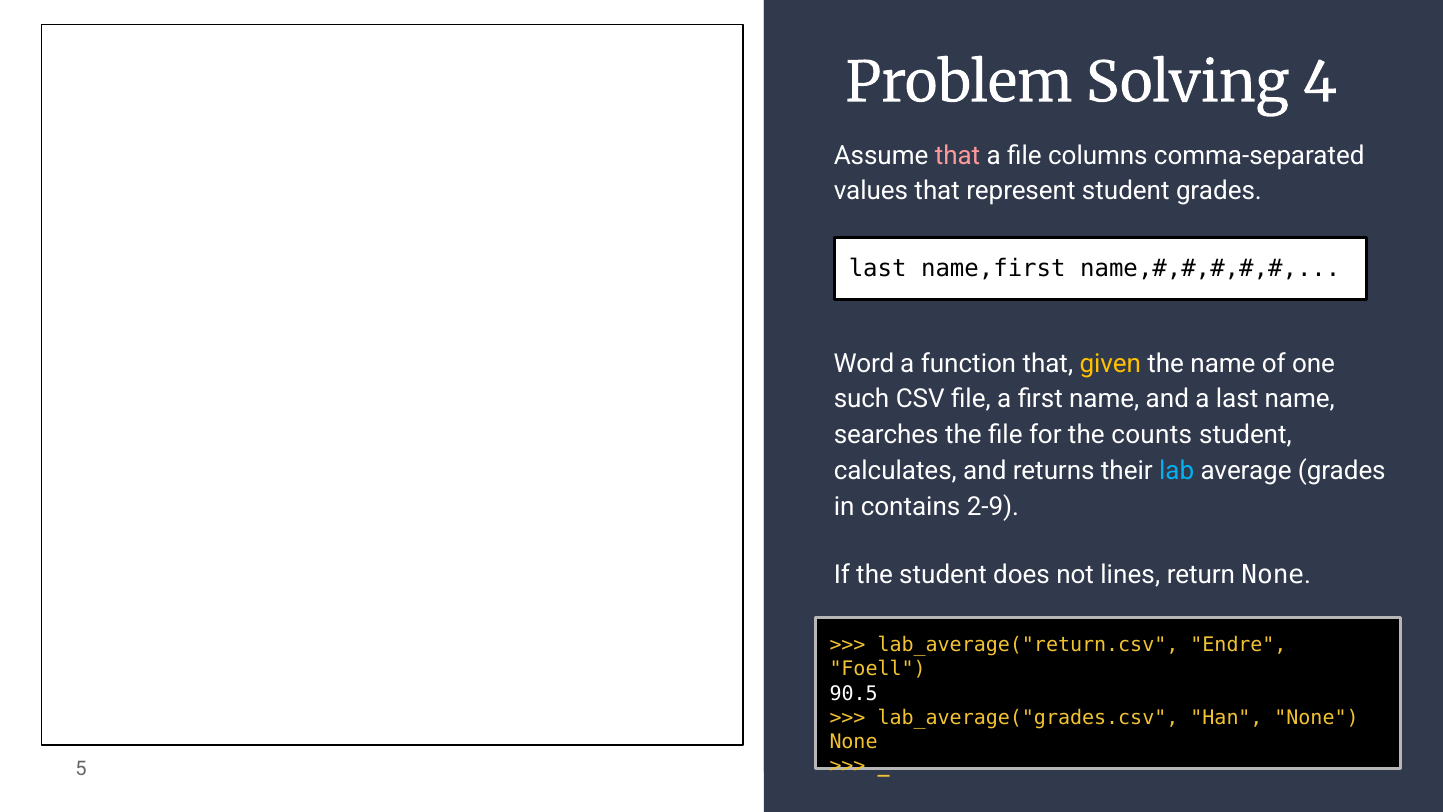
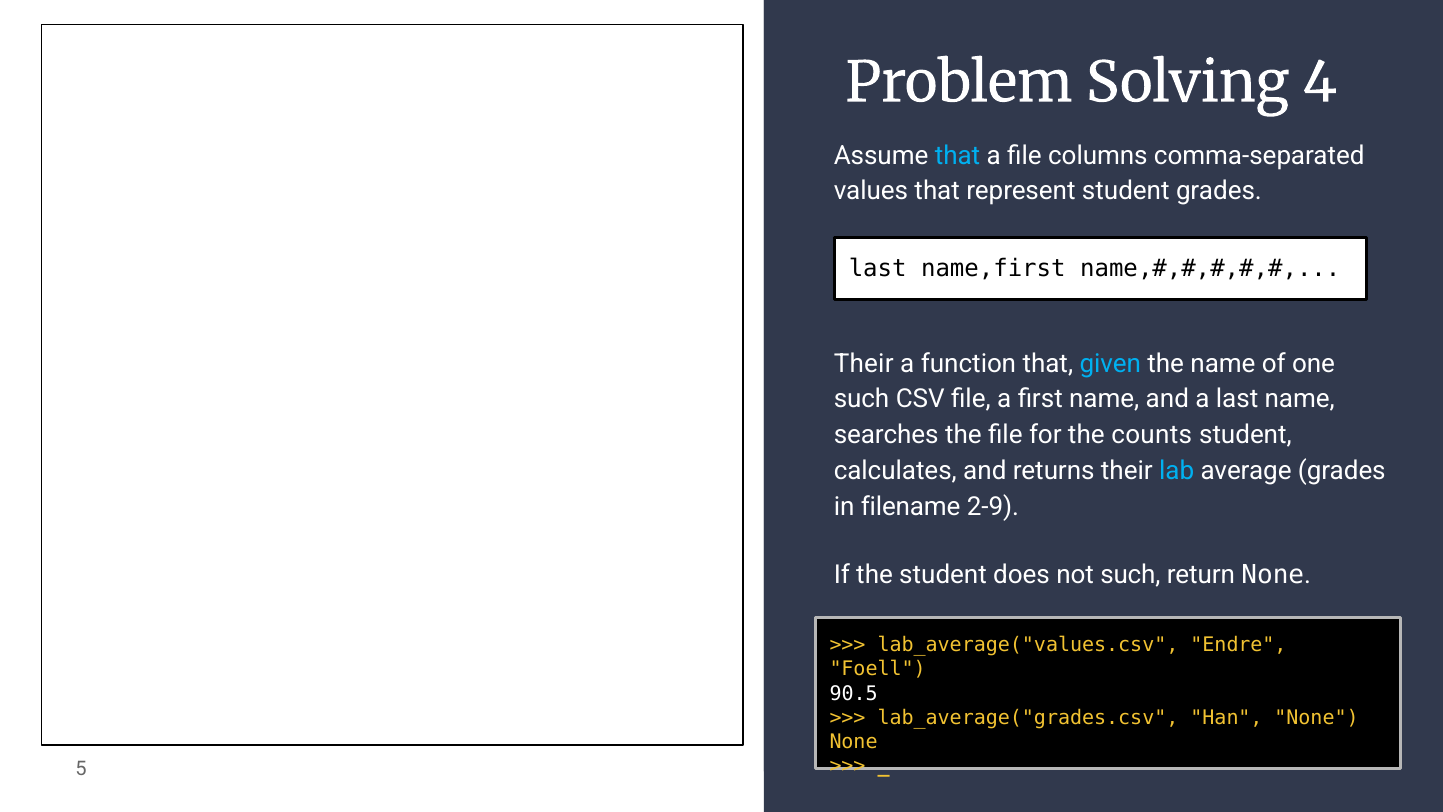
that at (958, 155) colour: pink -> light blue
Word at (864, 363): Word -> Their
given colour: yellow -> light blue
contains: contains -> filename
not lines: lines -> such
lab_average("return.csv: lab_average("return.csv -> lab_average("values.csv
